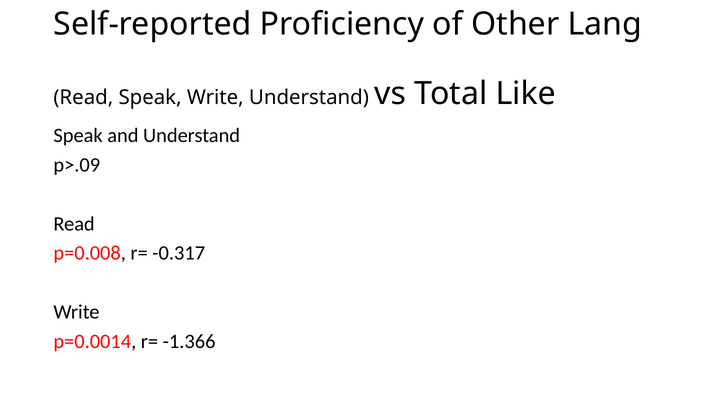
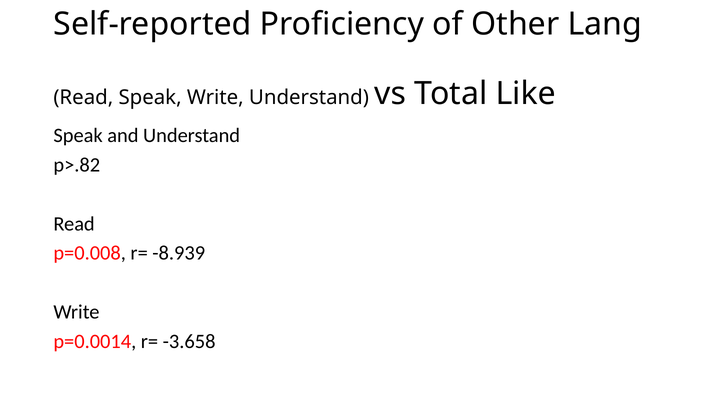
p>.09: p>.09 -> p>.82
-0.317: -0.317 -> -8.939
-1.366: -1.366 -> -3.658
